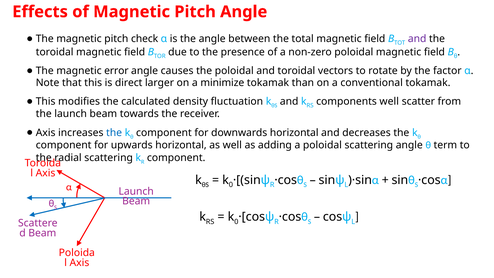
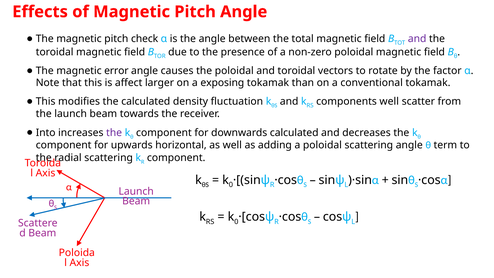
direct: direct -> affect
minimize: minimize -> exposing
Axis at (46, 133): Axis -> Into
the at (114, 133) colour: blue -> purple
downwards horizontal: horizontal -> calculated
